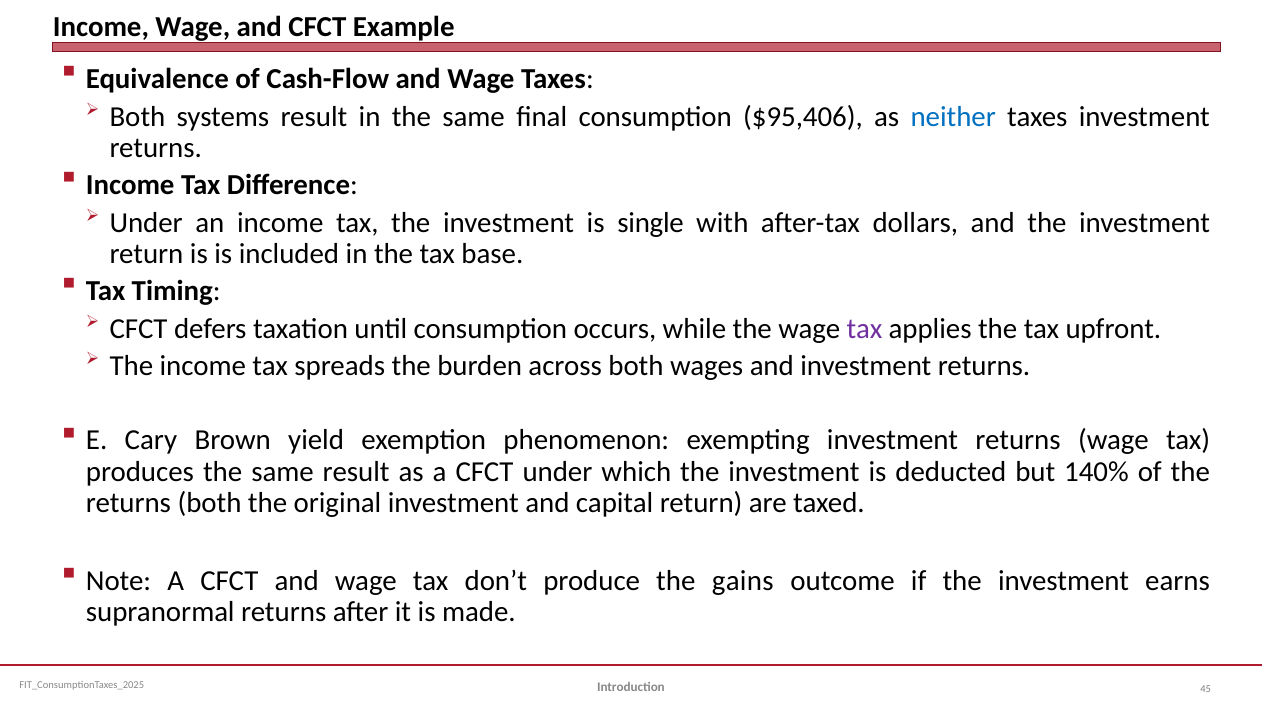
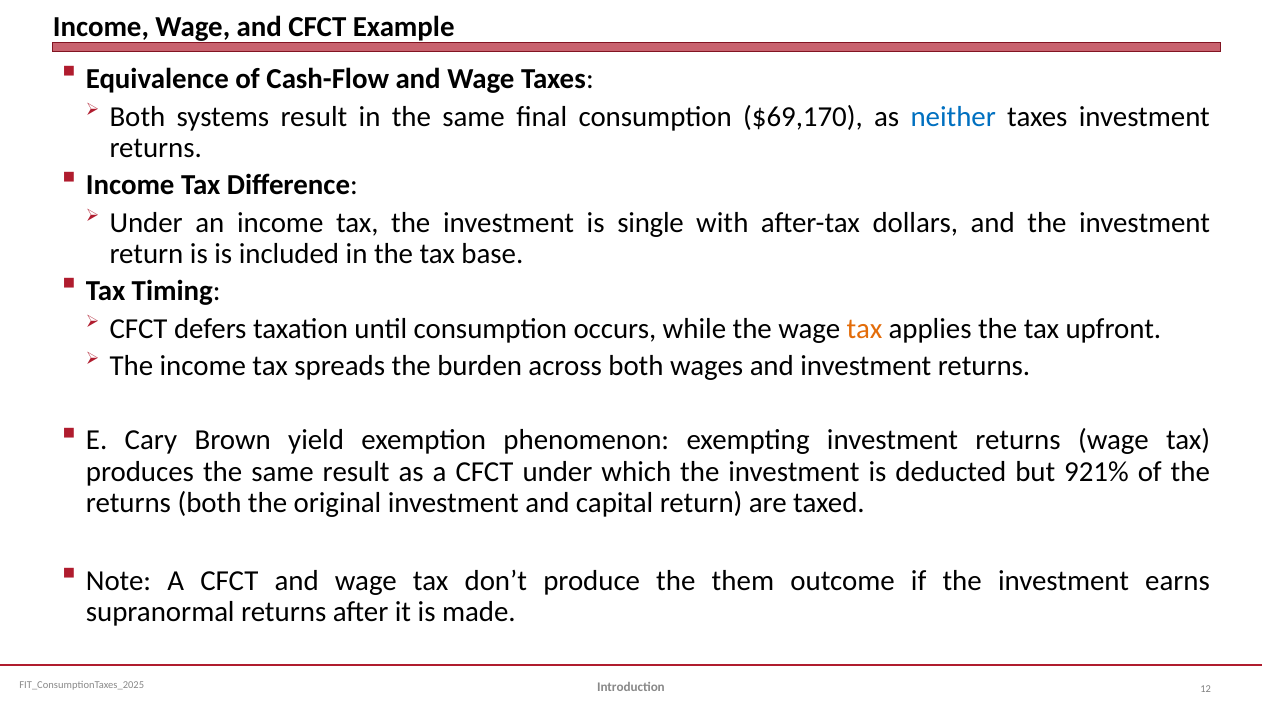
$95,406: $95,406 -> $69,170
tax at (864, 328) colour: purple -> orange
140%: 140% -> 921%
gains: gains -> them
45: 45 -> 12
